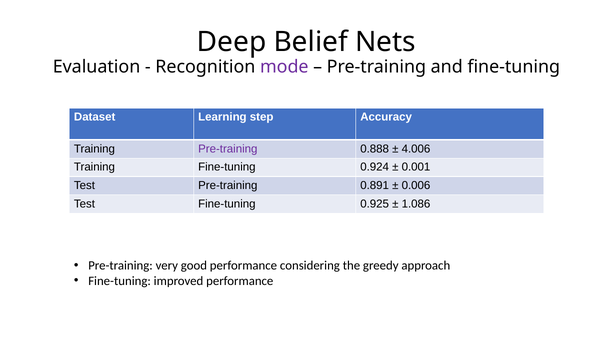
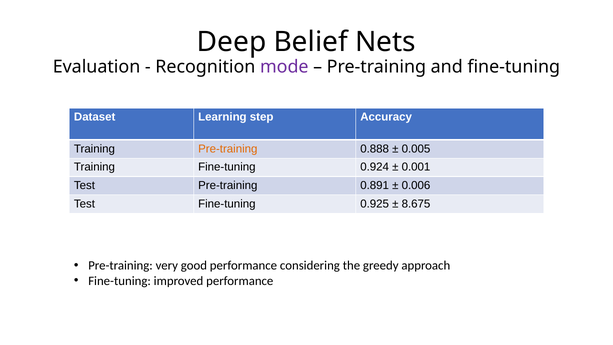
Pre-training at (228, 149) colour: purple -> orange
4.006: 4.006 -> 0.005
1.086: 1.086 -> 8.675
